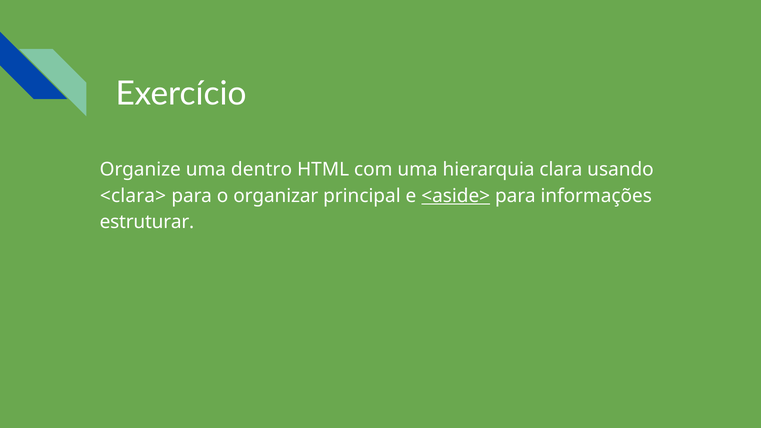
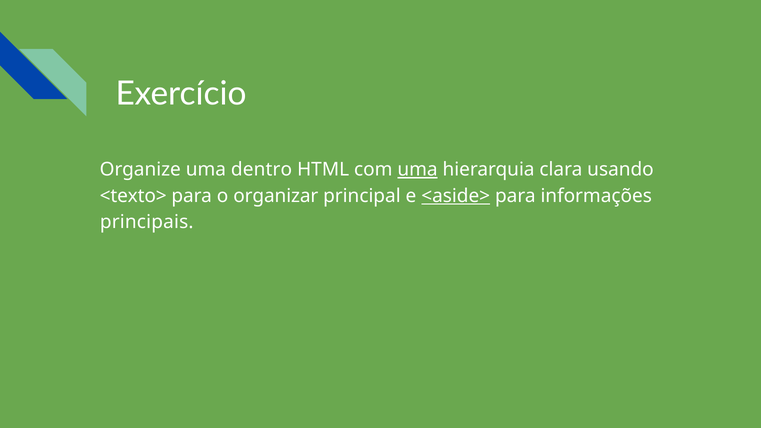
uma at (418, 170) underline: none -> present
<clara>: <clara> -> <texto>
estruturar: estruturar -> principais
